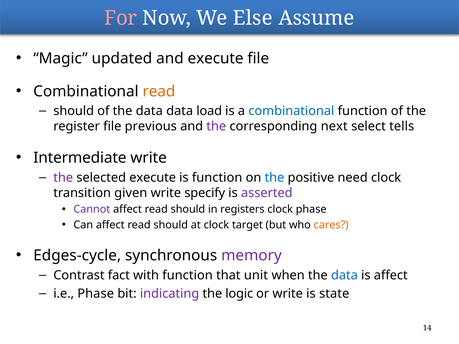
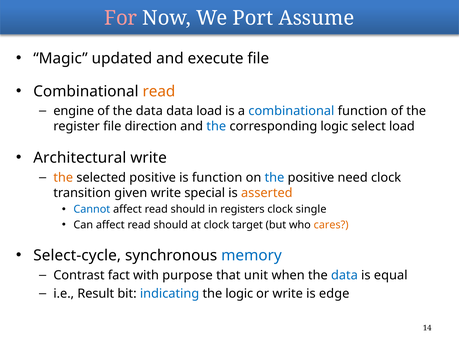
Else: Else -> Port
should at (74, 111): should -> engine
previous: previous -> direction
the at (216, 126) colour: purple -> blue
corresponding next: next -> logic
select tells: tells -> load
Intermediate: Intermediate -> Architectural
the at (63, 178) colour: purple -> orange
selected execute: execute -> positive
specify: specify -> special
asserted colour: purple -> orange
Cannot colour: purple -> blue
clock phase: phase -> single
Edges-cycle: Edges-cycle -> Select-cycle
memory colour: purple -> blue
with function: function -> purpose
is affect: affect -> equal
i.e Phase: Phase -> Result
indicating colour: purple -> blue
state: state -> edge
